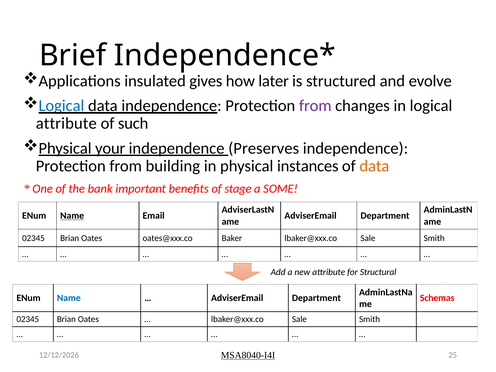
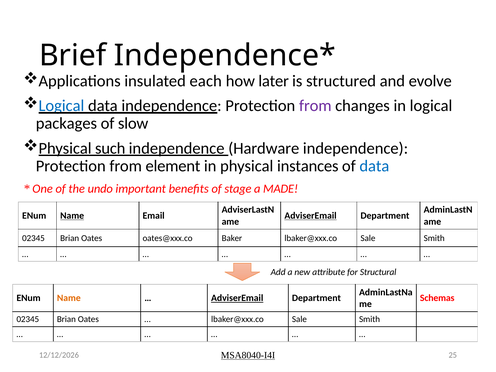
gives: gives -> each
attribute at (66, 123): attribute -> packages
such: such -> slow
your: your -> such
Preserves: Preserves -> Hardware
building: building -> element
data at (374, 166) colour: orange -> blue
bank: bank -> undo
SOME: SOME -> MADE
AdviserEmail at (311, 216) underline: none -> present
Name at (69, 298) colour: blue -> orange
AdviserEmail at (237, 298) underline: none -> present
